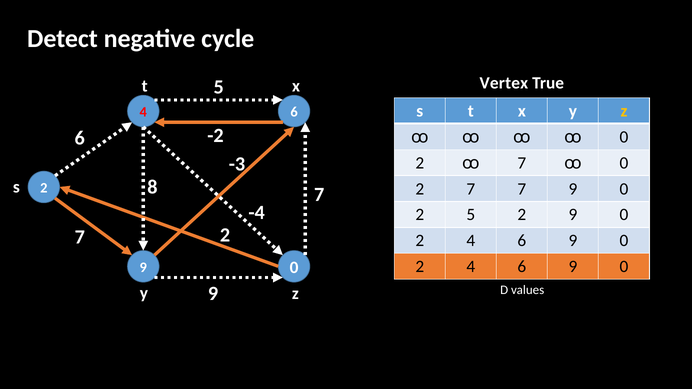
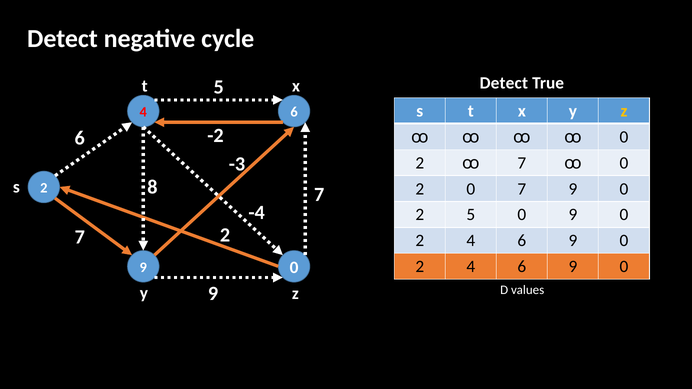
Vertex at (504, 83): Vertex -> Detect
7 at (471, 189): 7 -> 0
5 2: 2 -> 0
